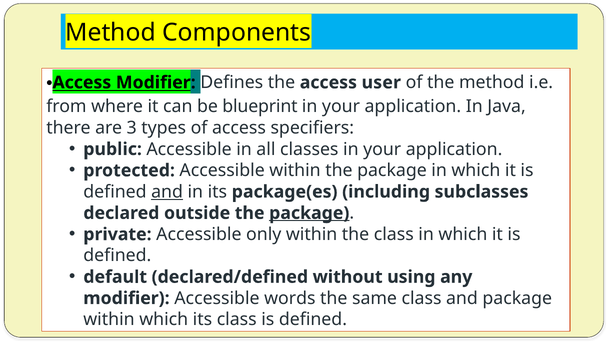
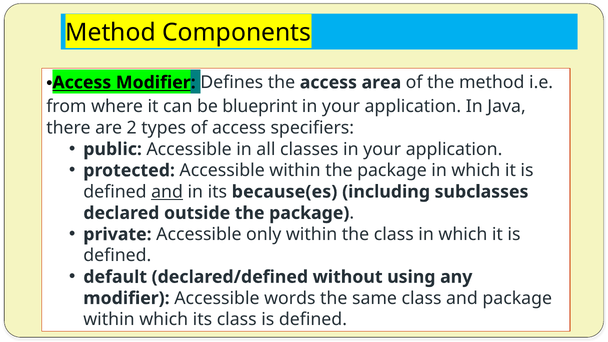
user: user -> area
3: 3 -> 2
package(es: package(es -> because(es
package at (309, 213) underline: present -> none
